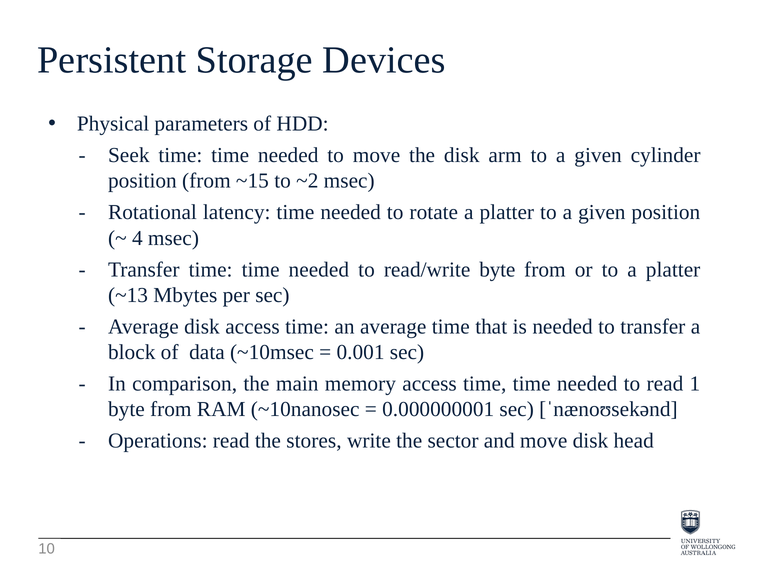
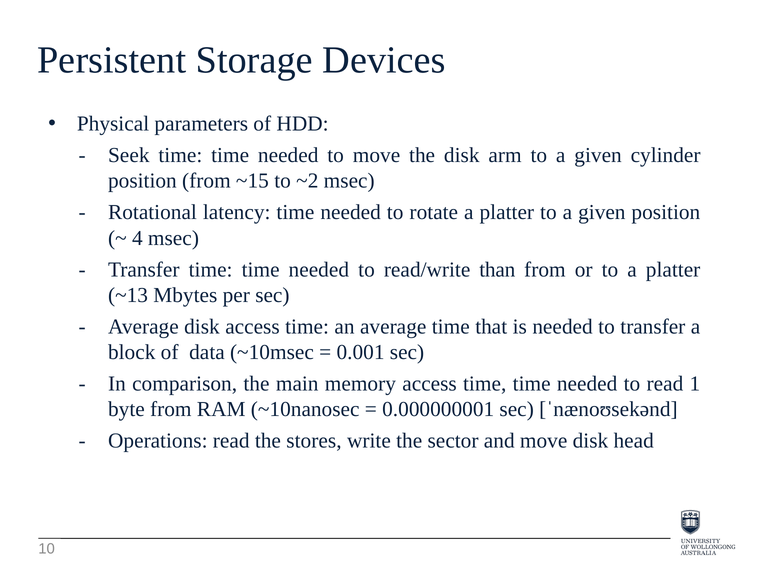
read/write byte: byte -> than
